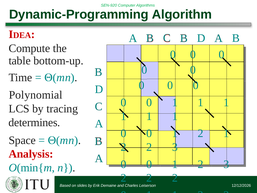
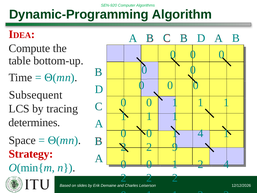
Polynomial: Polynomial -> Subsequent
2 at (201, 133): 2 -> 4
3 at (175, 147): 3 -> 9
Analysis: Analysis -> Strategy
1 2 3: 3 -> 4
